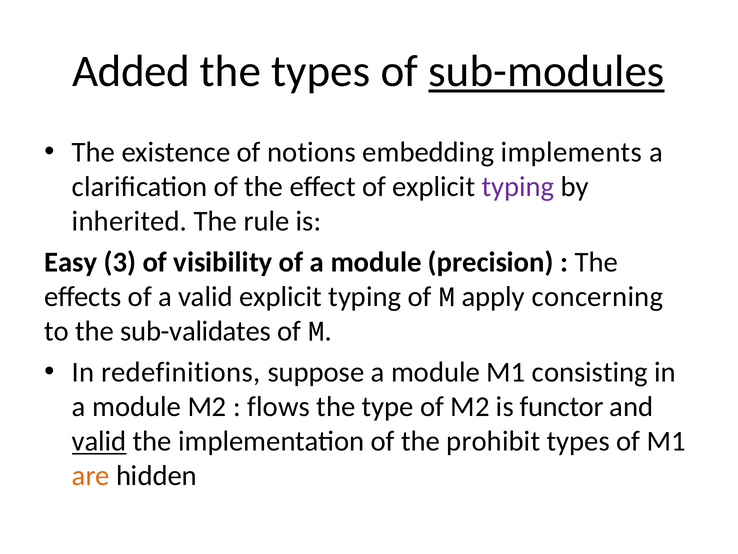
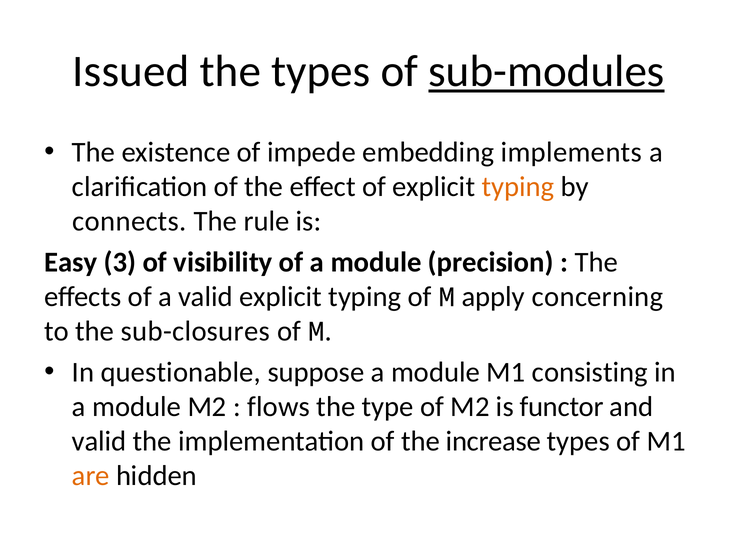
Added: Added -> Issued
notions: notions -> impede
typing at (518, 187) colour: purple -> orange
inherited: inherited -> connects
sub-validates: sub-validates -> sub-closures
redefinitions: redefinitions -> questionable
valid at (99, 441) underline: present -> none
prohibit: prohibit -> increase
